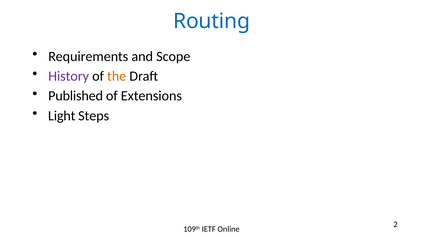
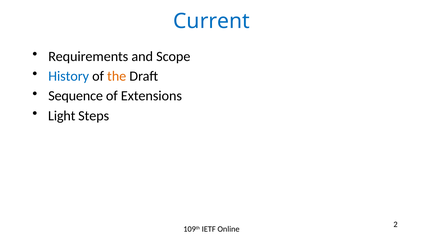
Routing: Routing -> Current
History colour: purple -> blue
Published: Published -> Sequence
